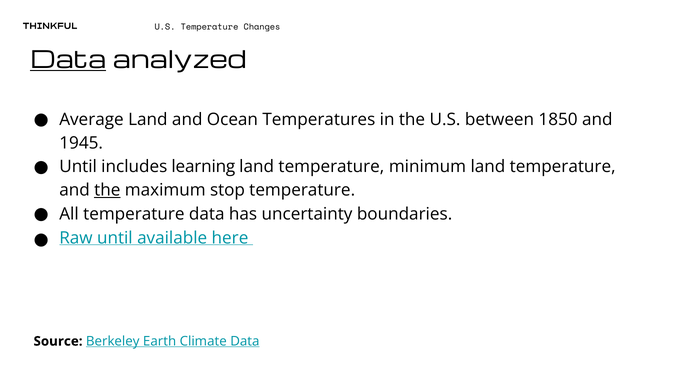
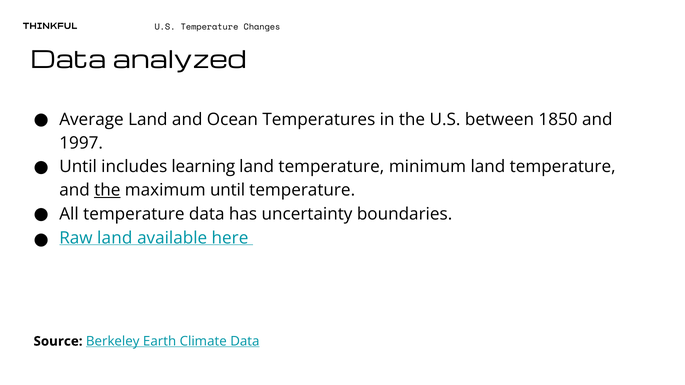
Data at (68, 60) underline: present -> none
1945: 1945 -> 1997
maximum stop: stop -> until
Raw until: until -> land
